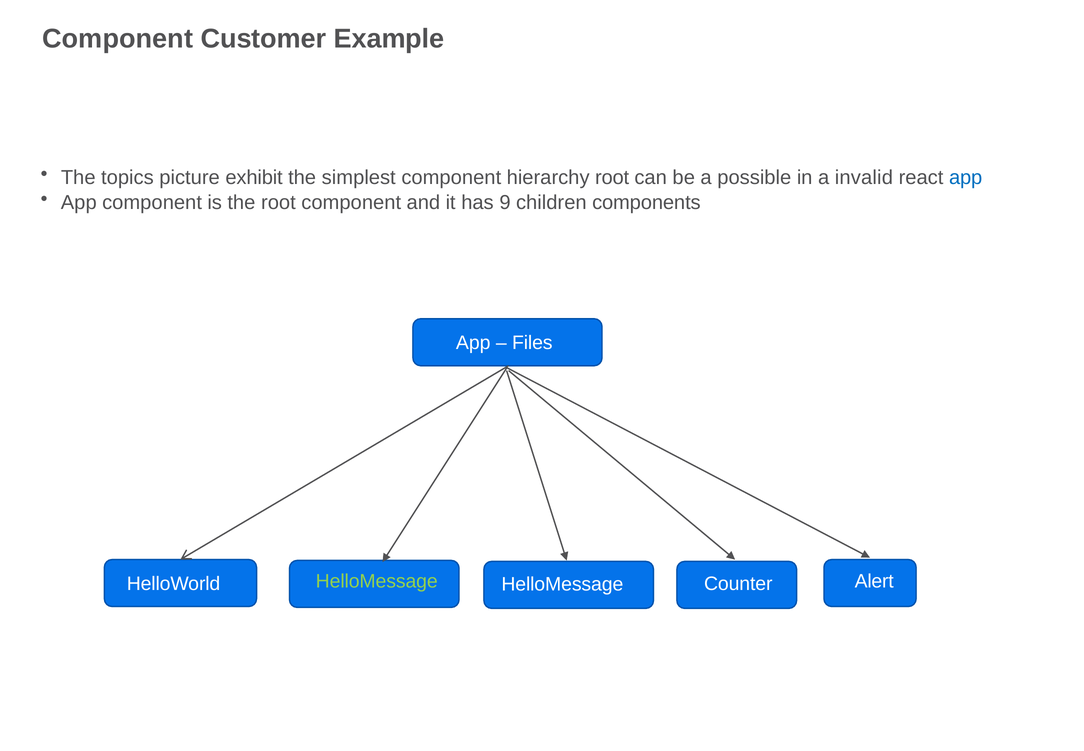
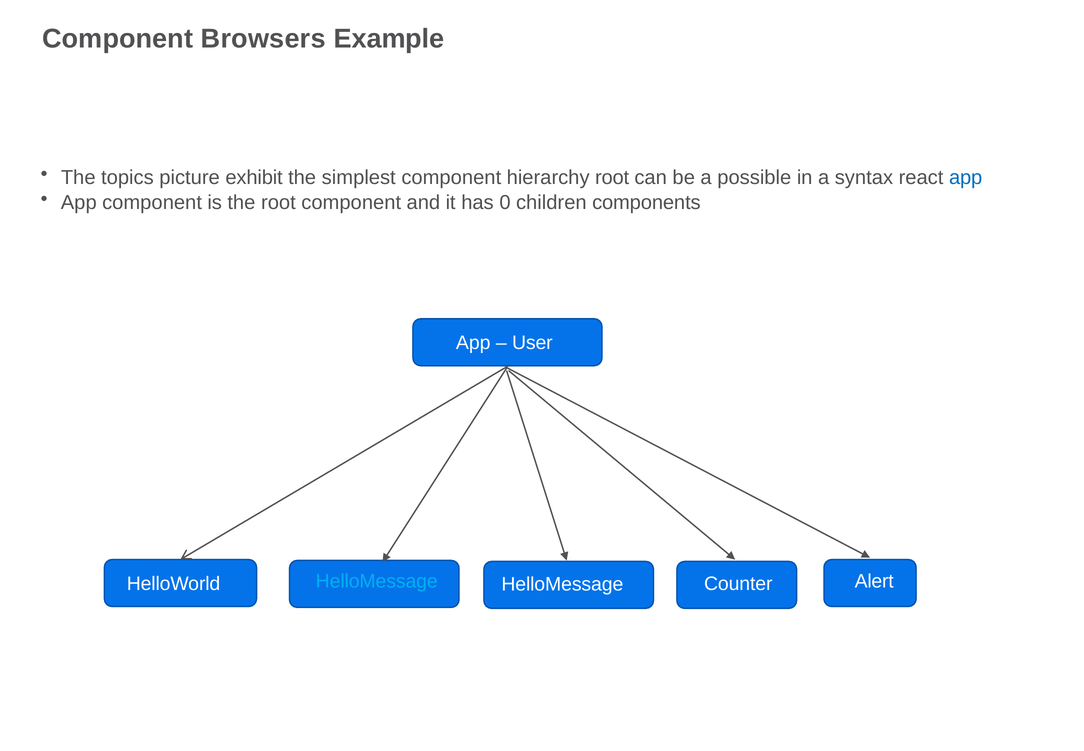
Customer: Customer -> Browsers
invalid: invalid -> syntax
9: 9 -> 0
Files: Files -> User
HelloMessage at (377, 581) colour: light green -> light blue
